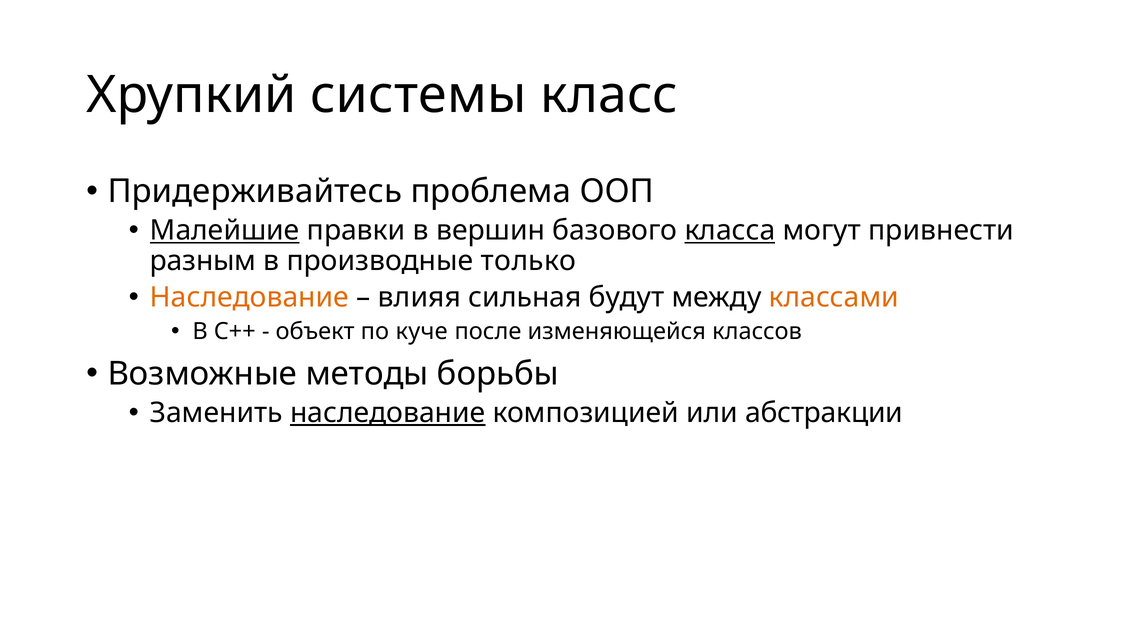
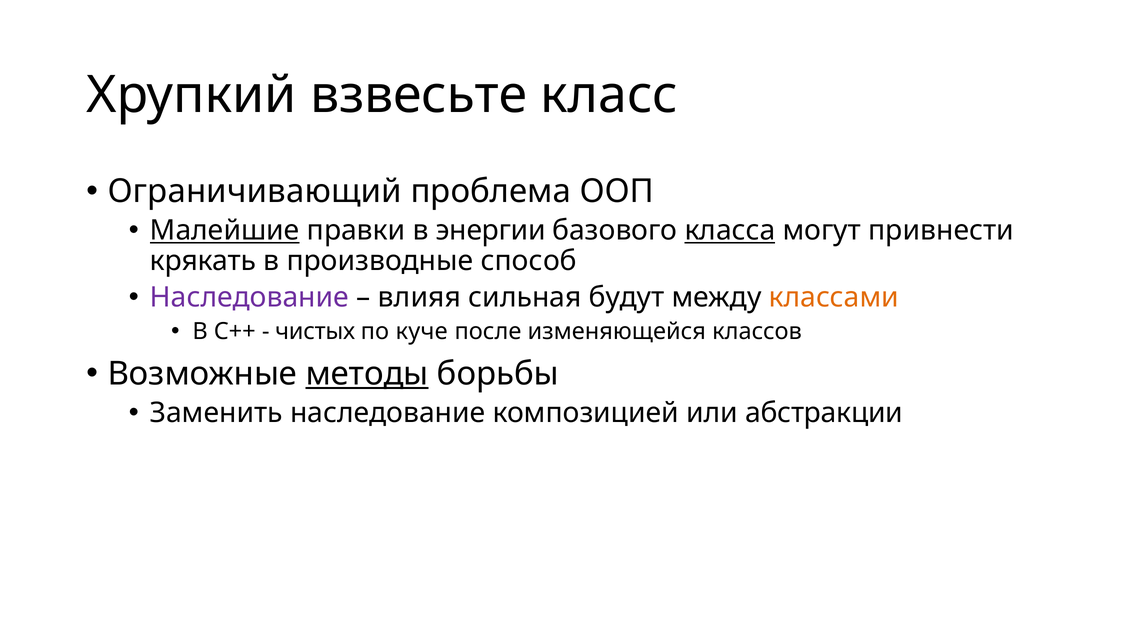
системы: системы -> взвесьте
Придерживайтесь: Придерживайтесь -> Ограничивающий
вершин: вершин -> энергии
разным: разным -> крякать
только: только -> способ
Наследование at (249, 297) colour: orange -> purple
объект: объект -> чистых
методы underline: none -> present
наследование at (388, 413) underline: present -> none
